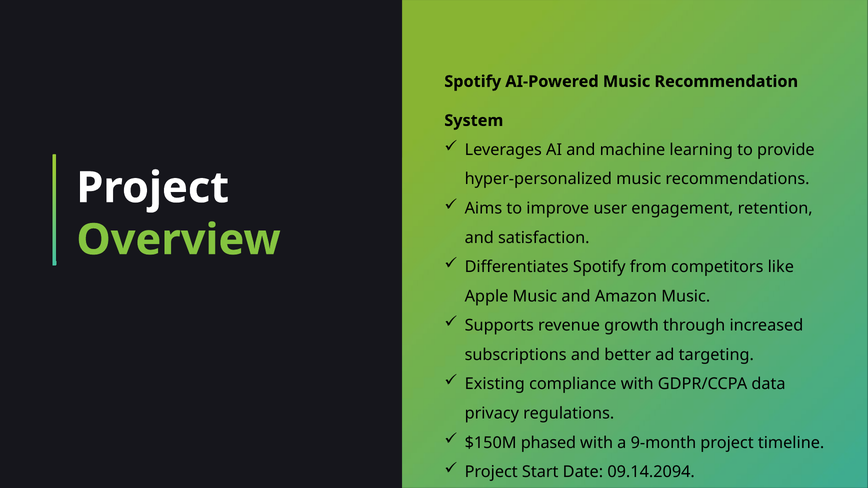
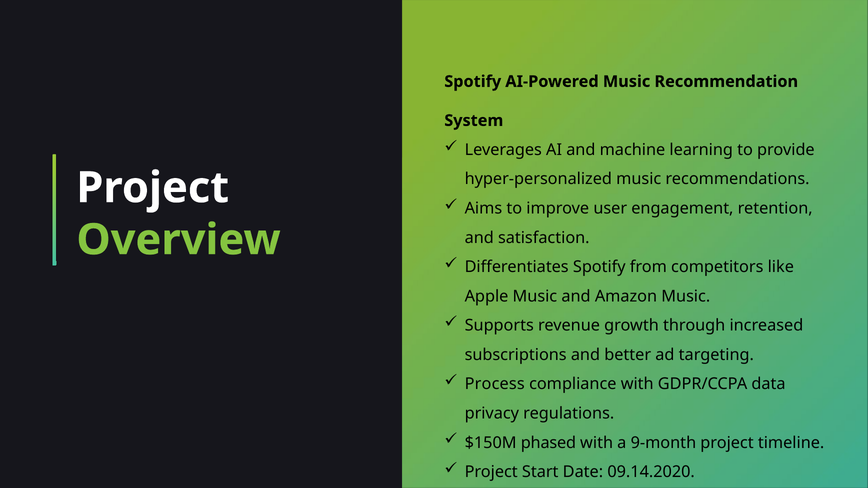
Existing: Existing -> Process
09.14.2094: 09.14.2094 -> 09.14.2020
